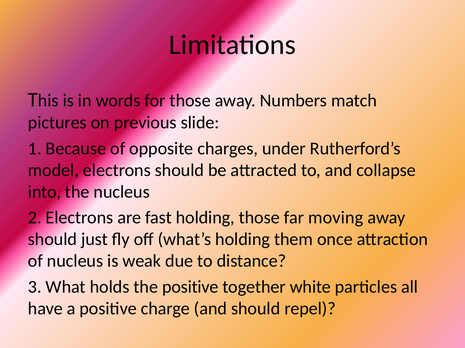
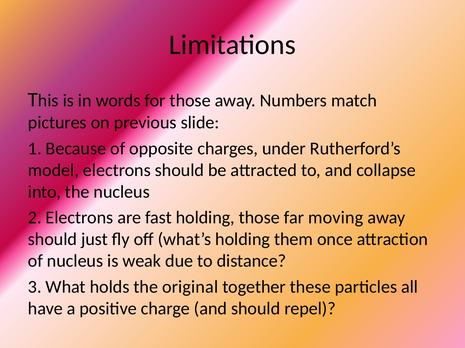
the positive: positive -> original
white: white -> these
